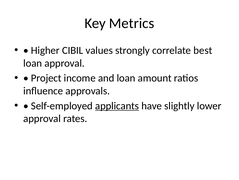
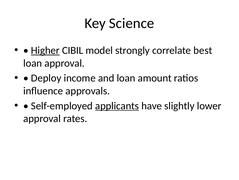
Metrics: Metrics -> Science
Higher underline: none -> present
values: values -> model
Project: Project -> Deploy
